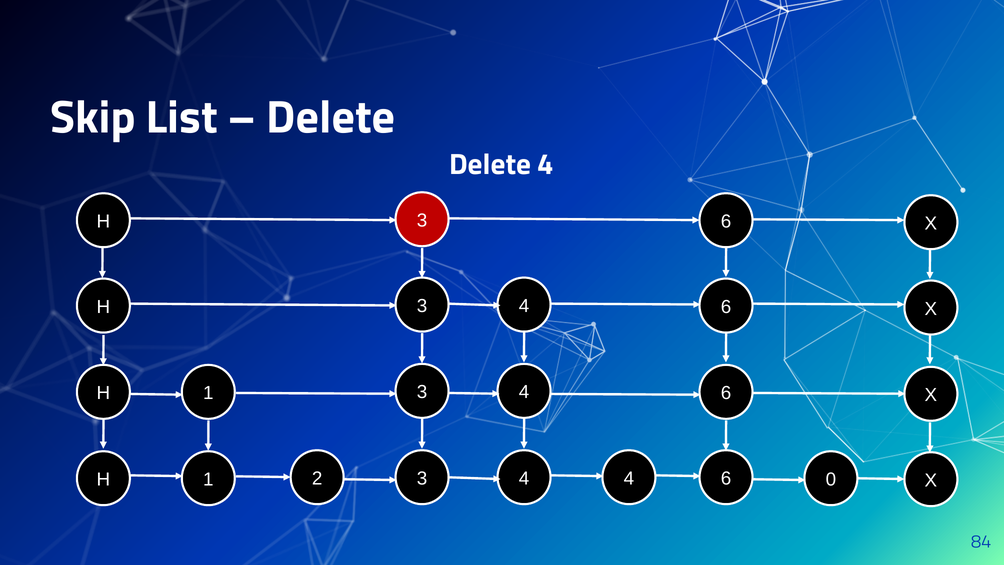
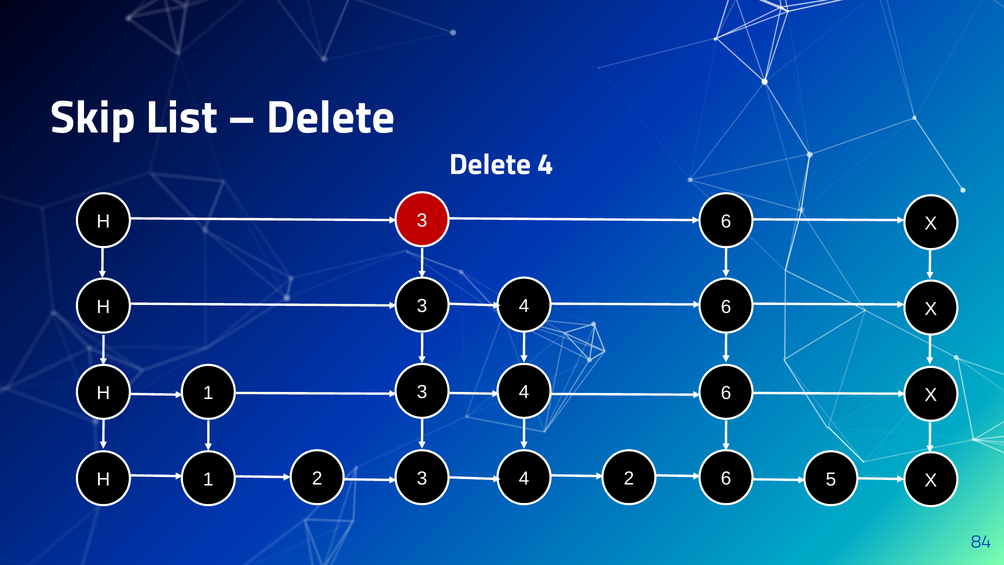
4 at (629, 478): 4 -> 2
0: 0 -> 5
